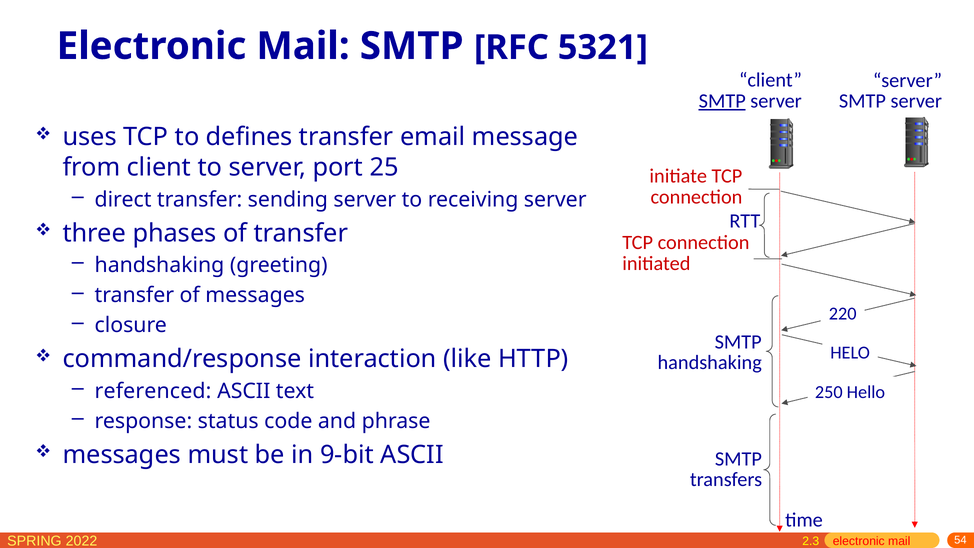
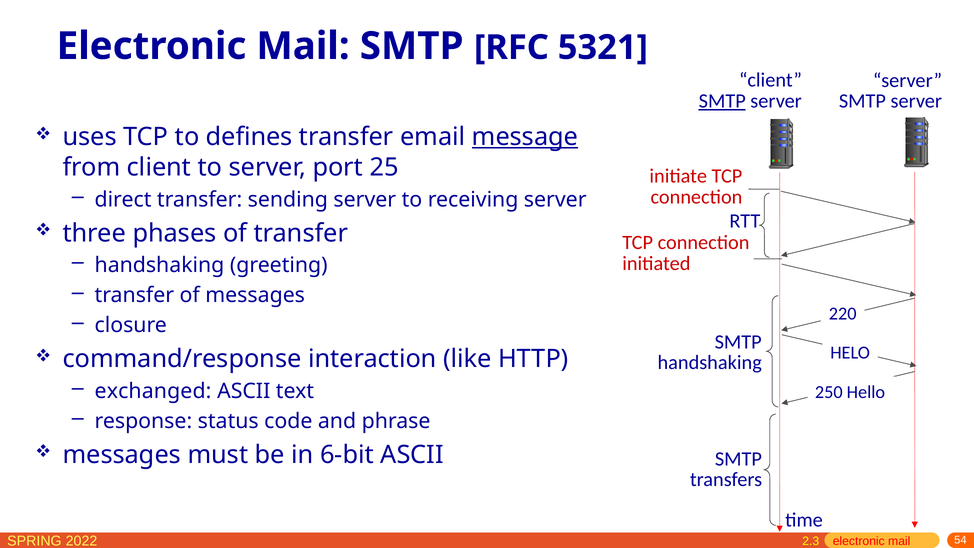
message underline: none -> present
referenced: referenced -> exchanged
9-bit: 9-bit -> 6-bit
